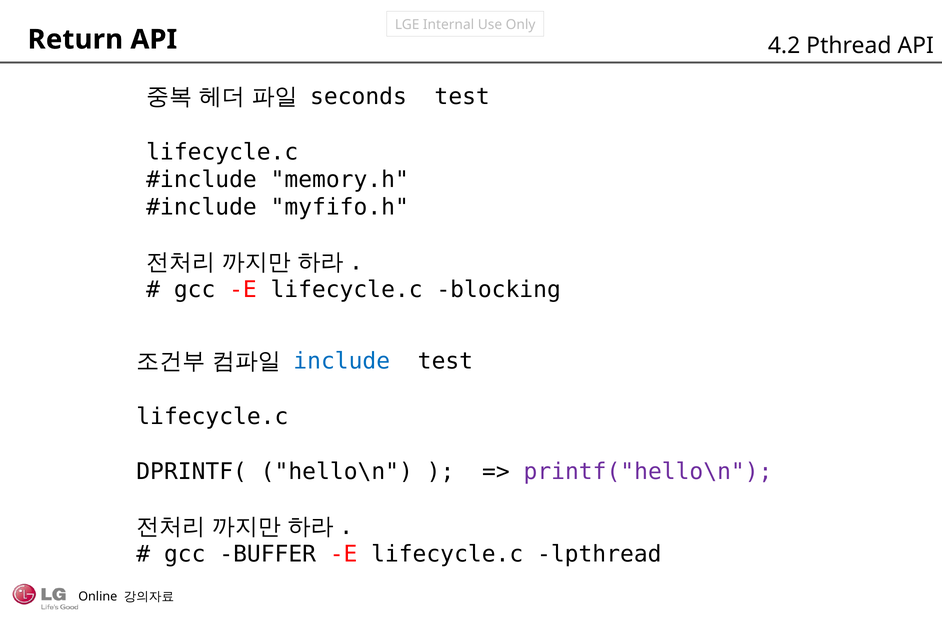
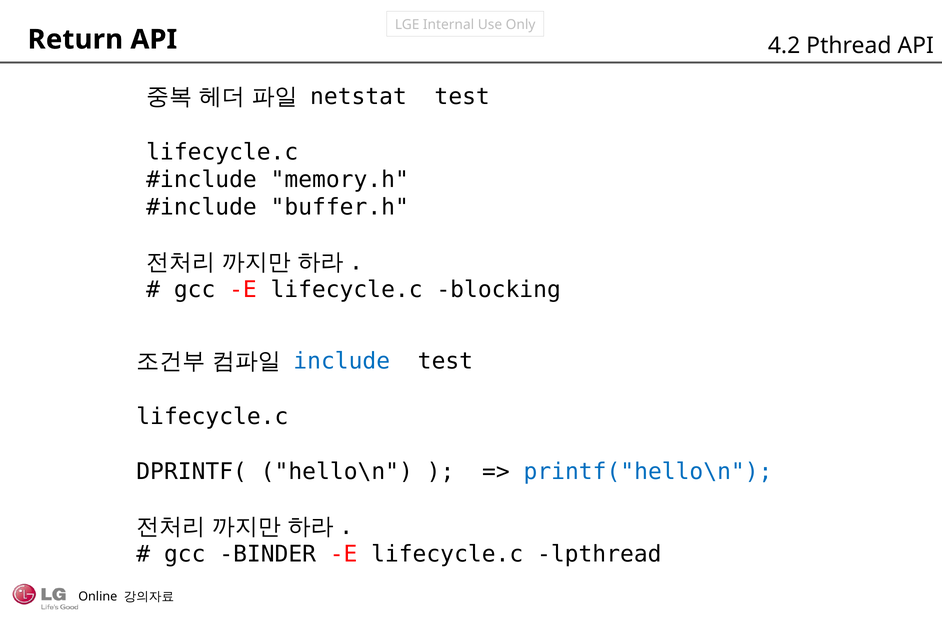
seconds: seconds -> netstat
myfifo.h: myfifo.h -> buffer.h
printf("hello\n colour: purple -> blue
BUFFER: BUFFER -> BINDER
